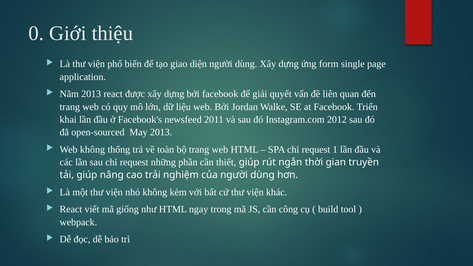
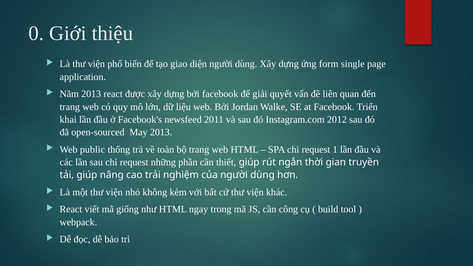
Web không: không -> public
